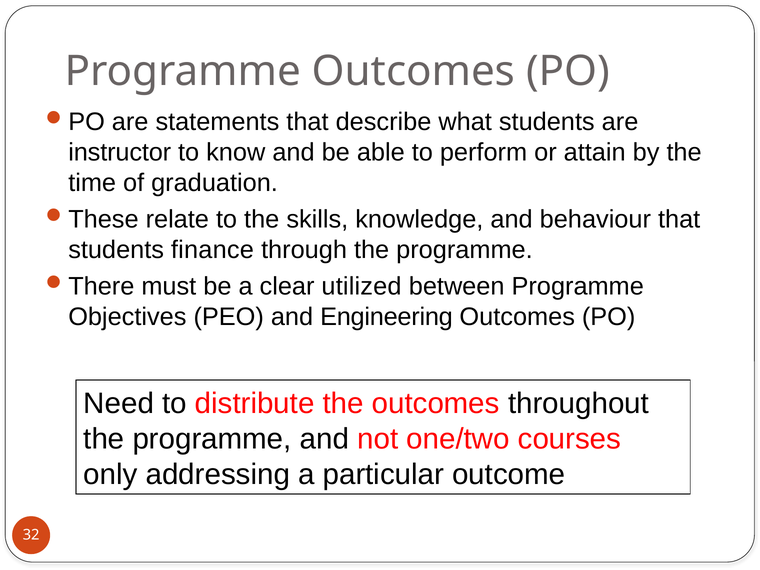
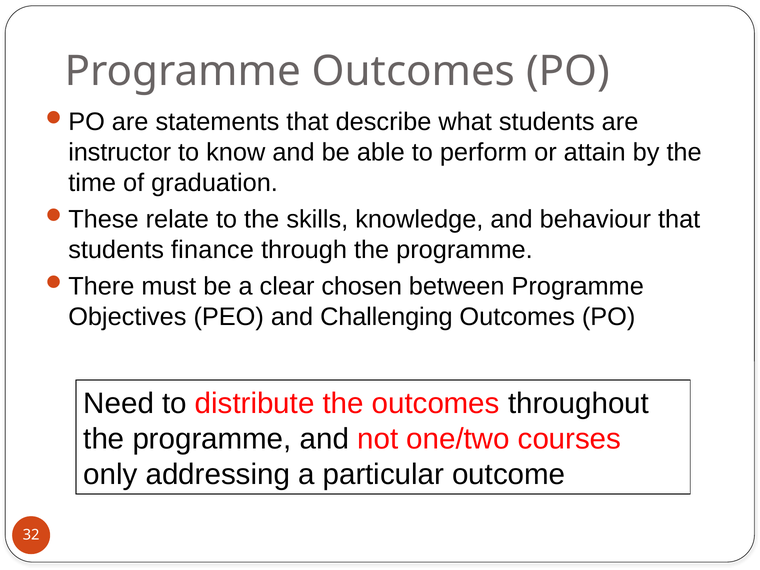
utilized: utilized -> chosen
Engineering: Engineering -> Challenging
